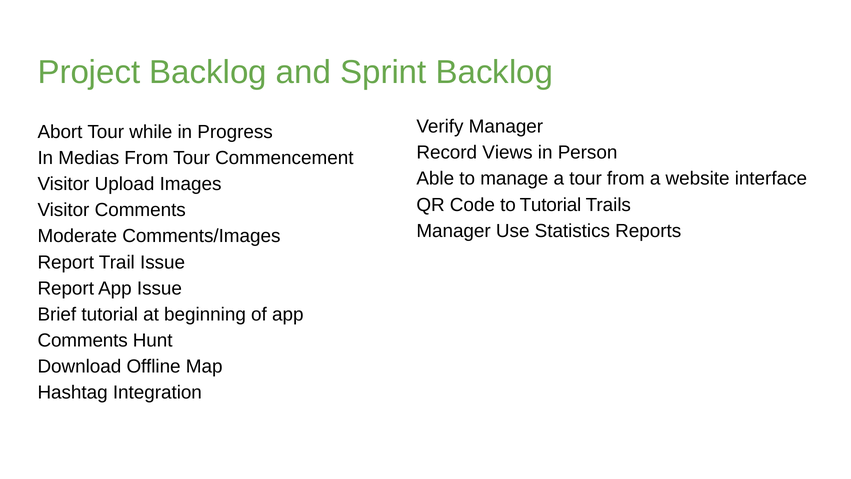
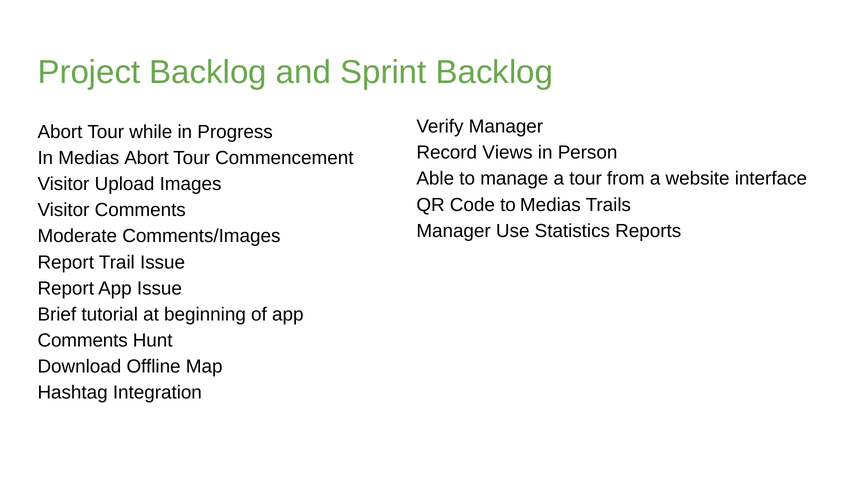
Medias From: From -> Abort
to Tutorial: Tutorial -> Medias
